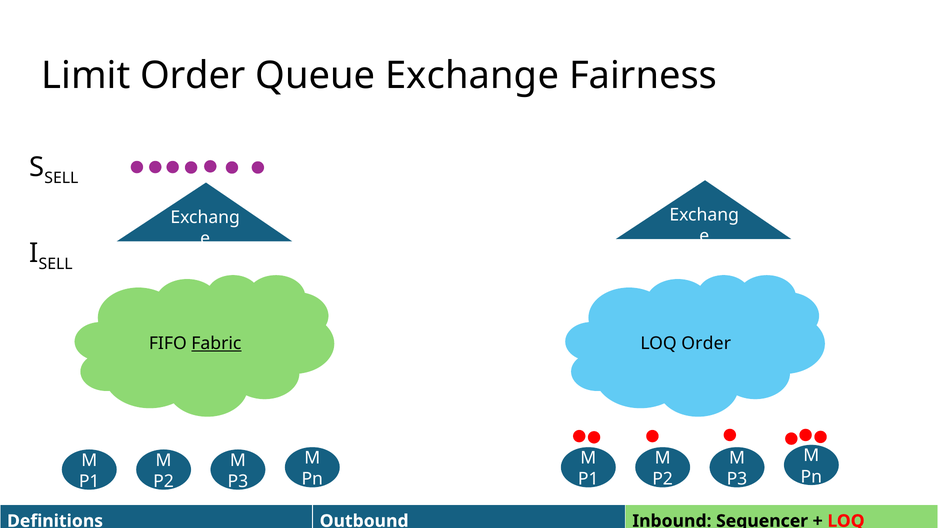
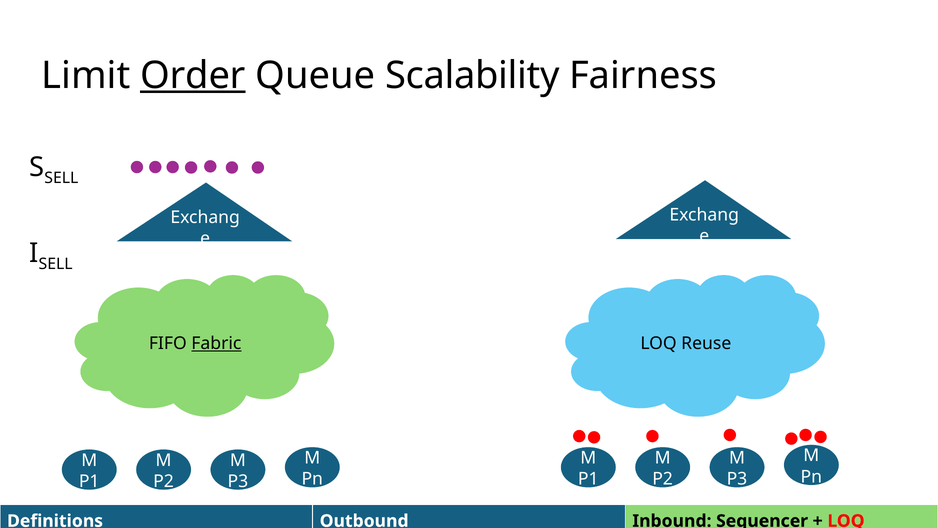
Order at (193, 75) underline: none -> present
Exchange: Exchange -> Scalability
LOQ Order: Order -> Reuse
